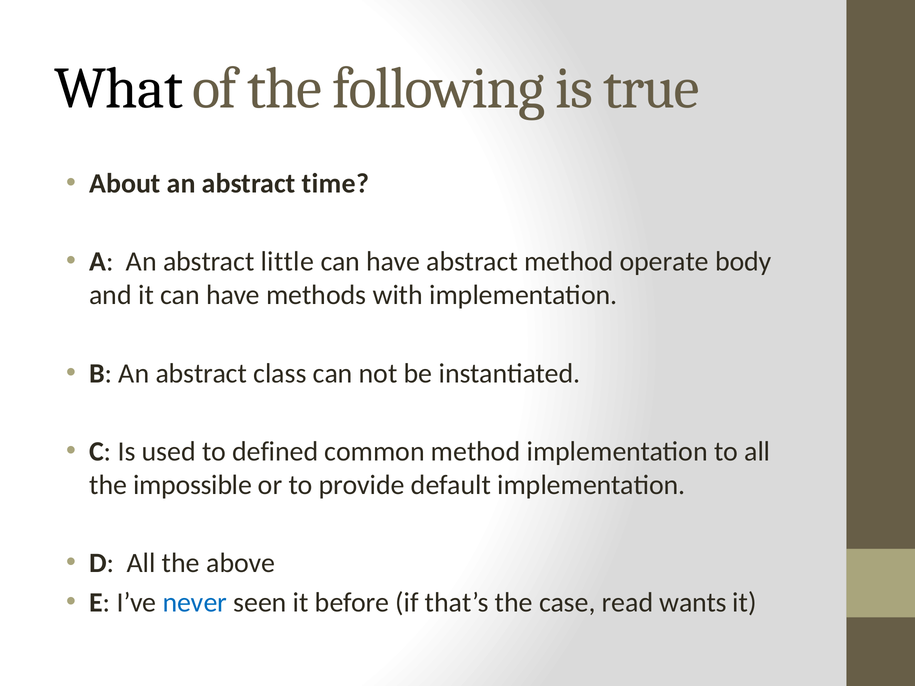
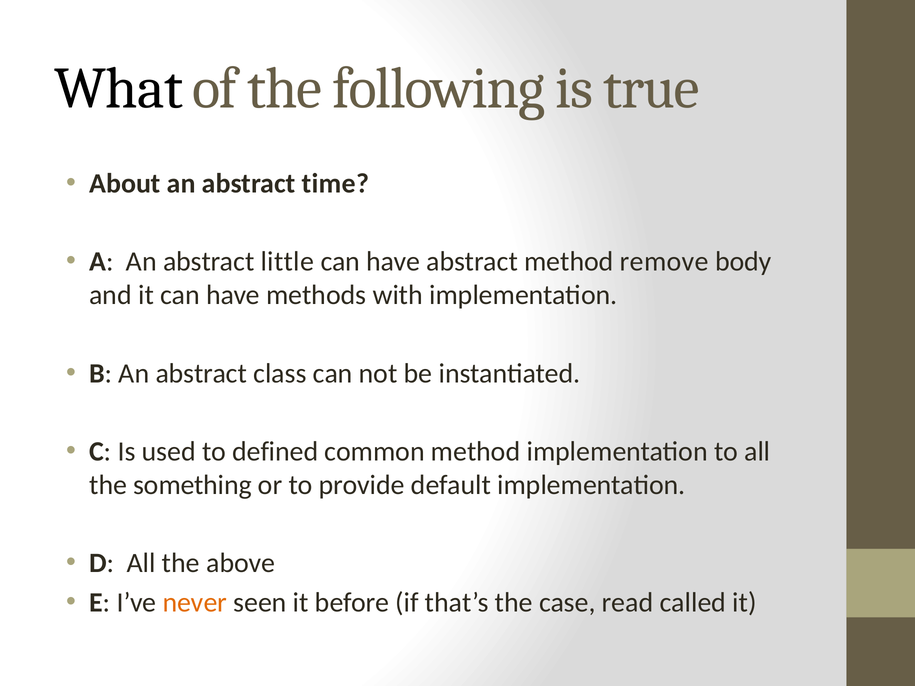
operate: operate -> remove
impossible: impossible -> something
never colour: blue -> orange
wants: wants -> called
